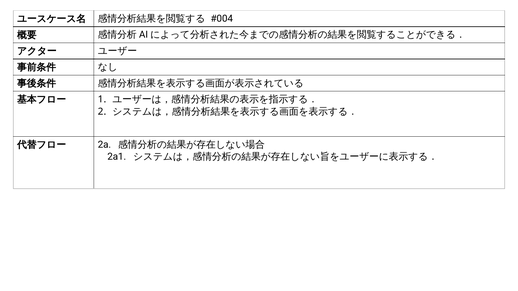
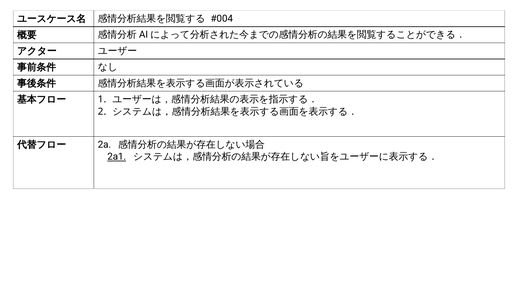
2a1 underline: none -> present
